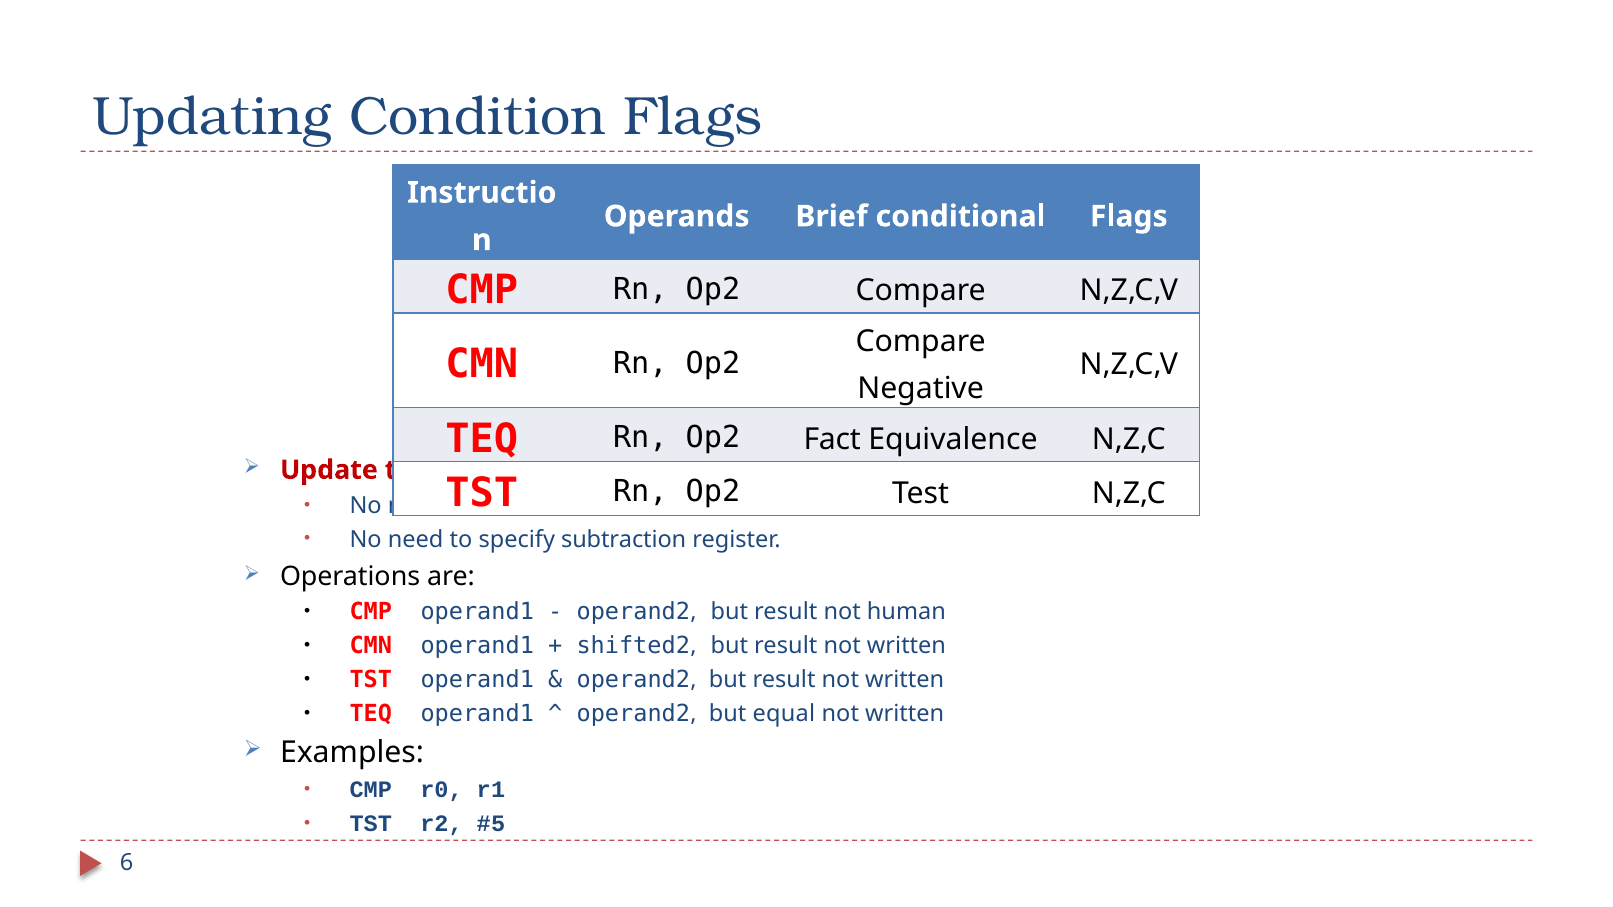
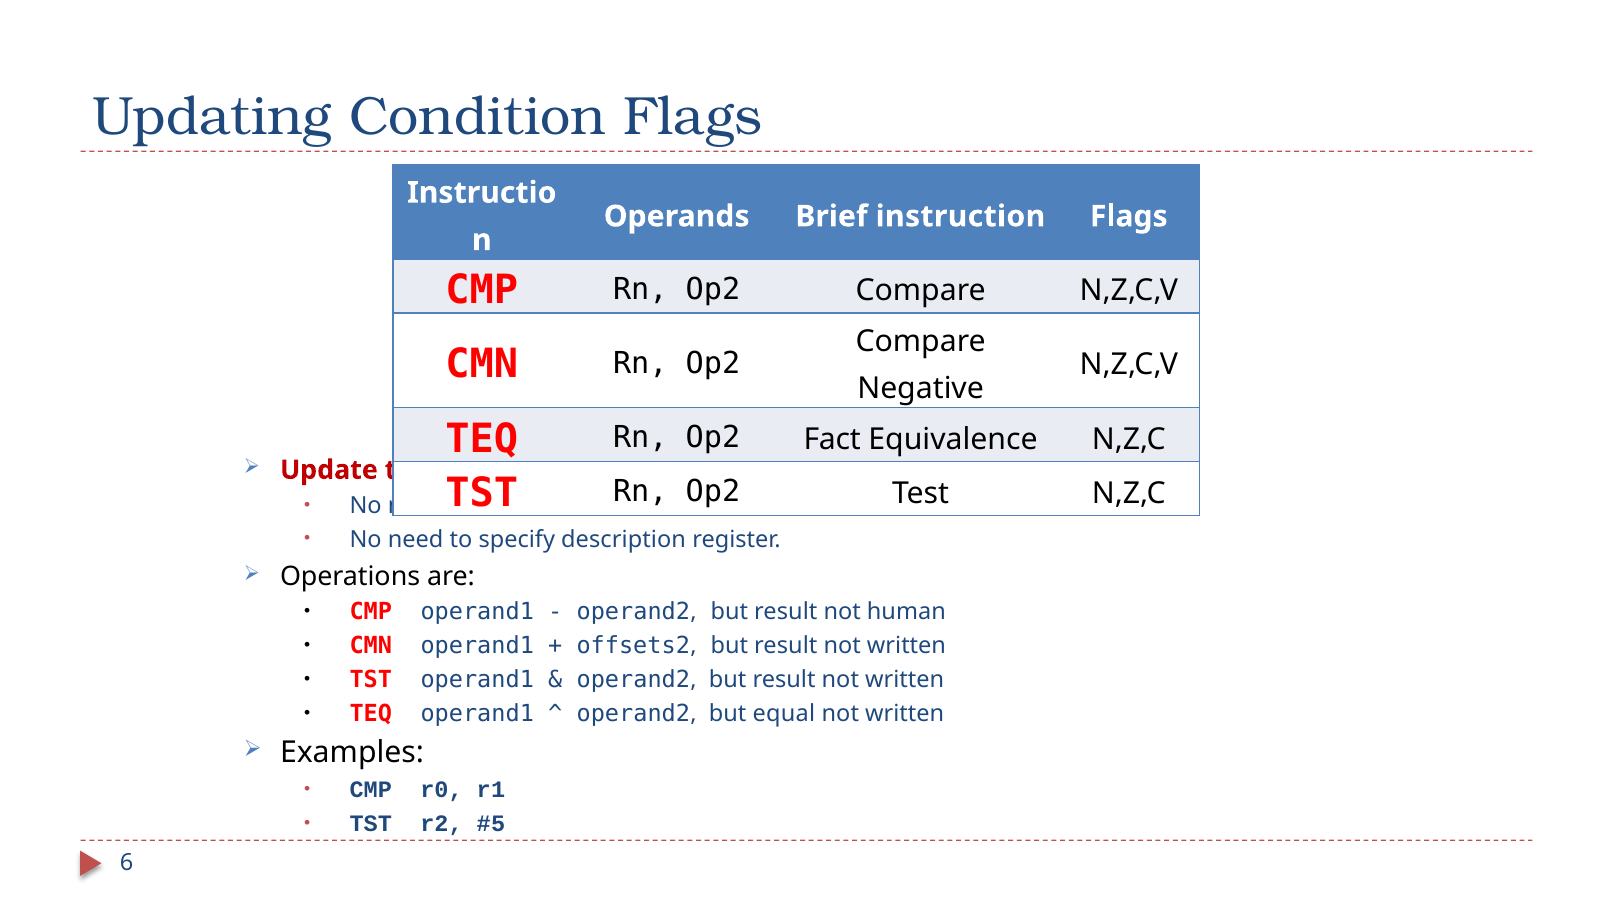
conditional: conditional -> instruction
subtraction: subtraction -> description
shifted2: shifted2 -> offsets2
